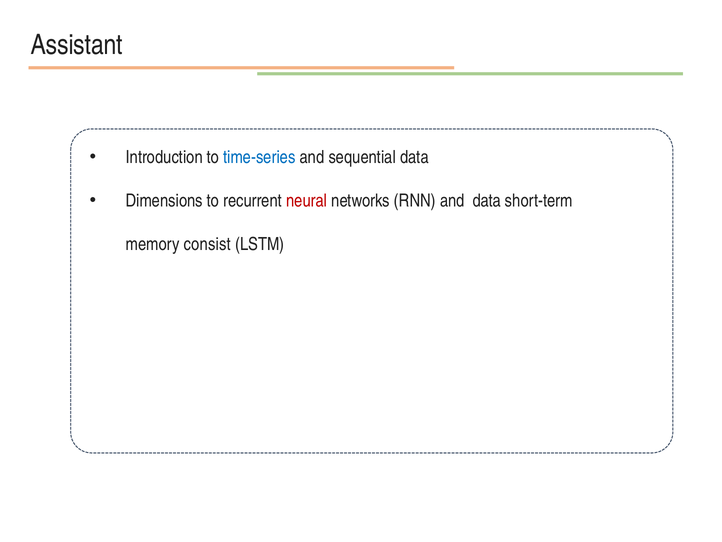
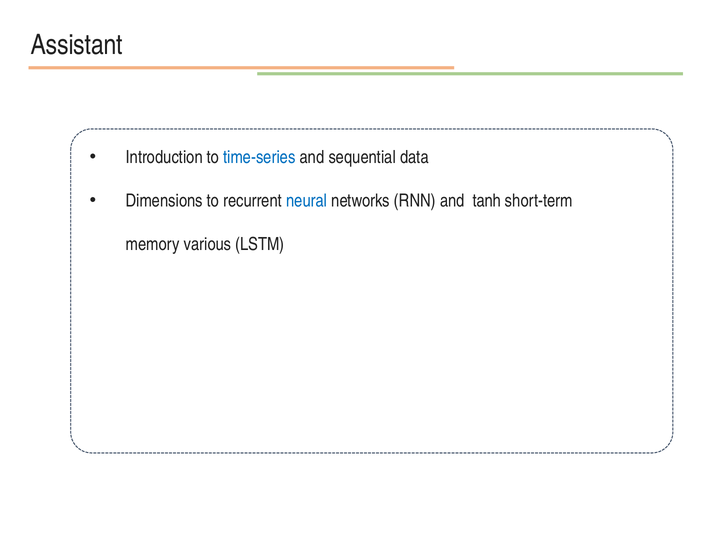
neural colour: red -> blue
and data: data -> tanh
consist: consist -> various
